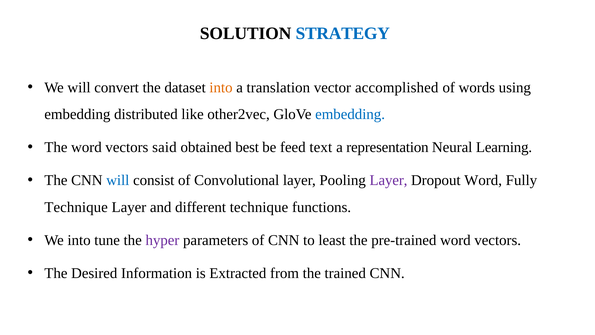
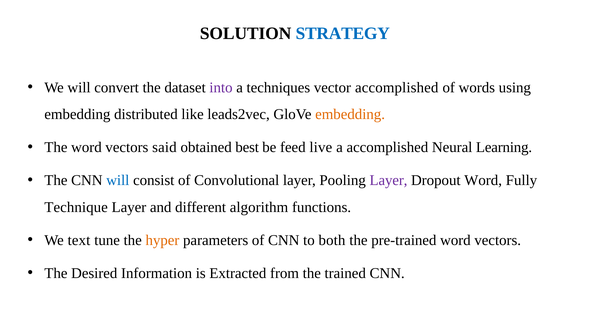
into at (221, 87) colour: orange -> purple
translation: translation -> techniques
other2vec: other2vec -> leads2vec
embedding at (350, 114) colour: blue -> orange
text: text -> live
a representation: representation -> accomplished
different technique: technique -> algorithm
We into: into -> text
hyper colour: purple -> orange
least: least -> both
